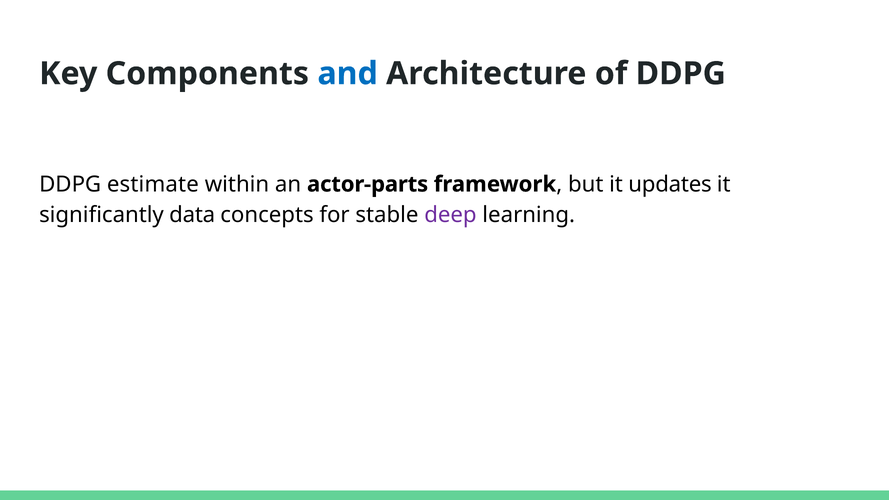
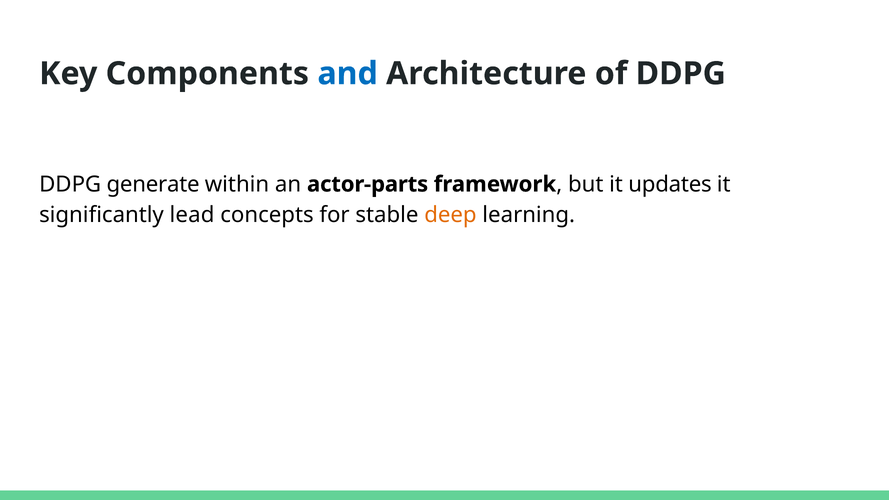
estimate: estimate -> generate
data: data -> lead
deep colour: purple -> orange
